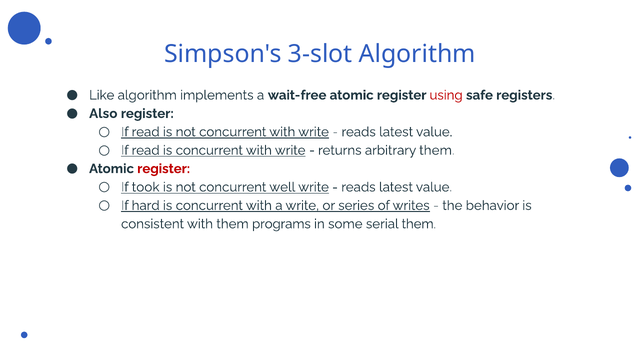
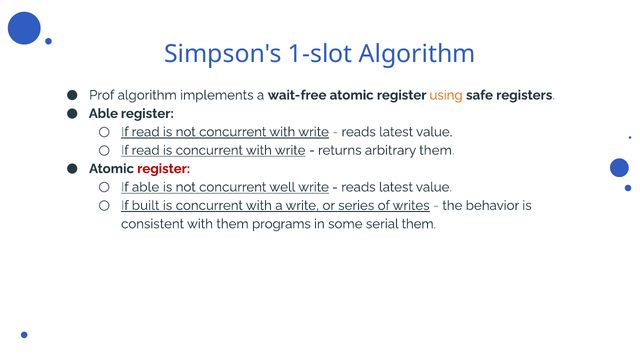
3-slot: 3-slot -> 1-slot
Like: Like -> Prof
using colour: red -> orange
Also at (103, 114): Also -> Able
If took: took -> able
hard: hard -> built
